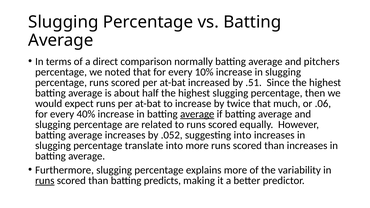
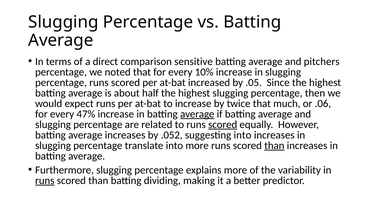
normally: normally -> sensitive
.51: .51 -> .05
40%: 40% -> 47%
scored at (223, 125) underline: none -> present
than at (274, 146) underline: none -> present
predicts: predicts -> dividing
